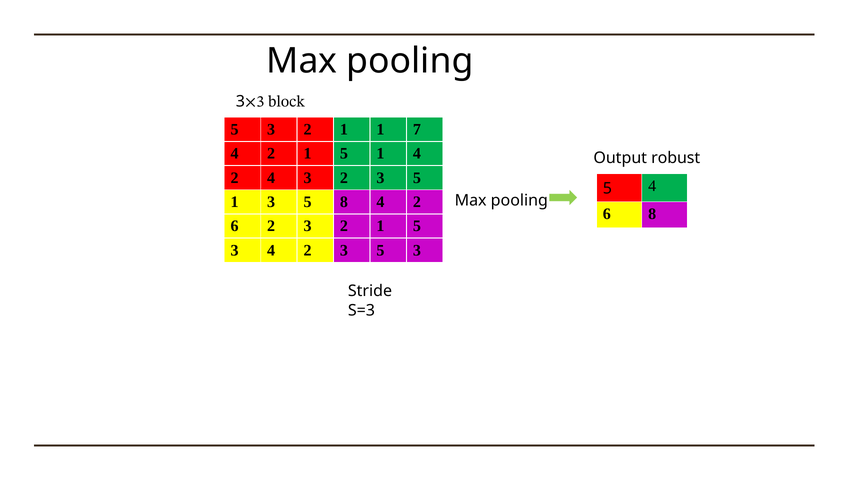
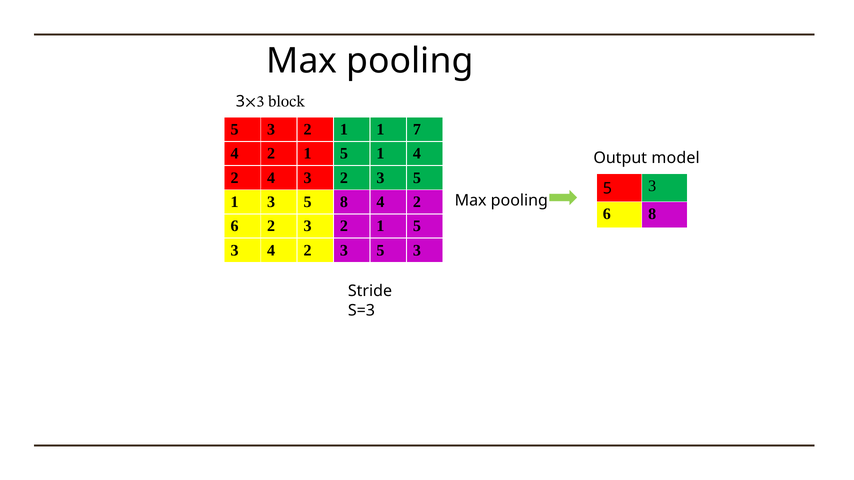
robust: robust -> model
4 at (652, 186): 4 -> 3
